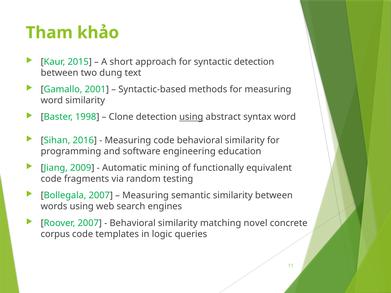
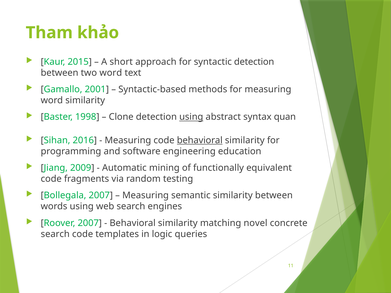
two dung: dung -> word
syntax word: word -> quan
behavioral at (200, 140) underline: none -> present
corpus at (55, 234): corpus -> search
